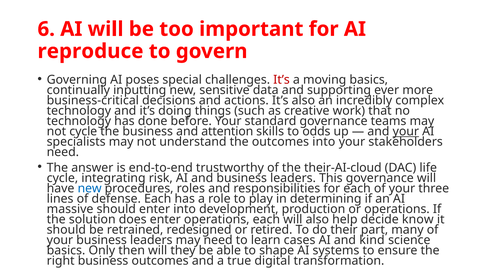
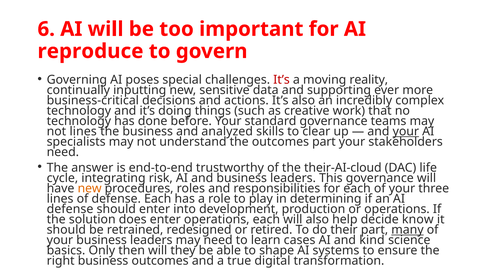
moving basics: basics -> reality
not cycle: cycle -> lines
attention: attention -> analyzed
odds: odds -> clear
outcomes into: into -> part
new at (90, 188) colour: blue -> orange
massive at (70, 209): massive -> defense
many underline: none -> present
